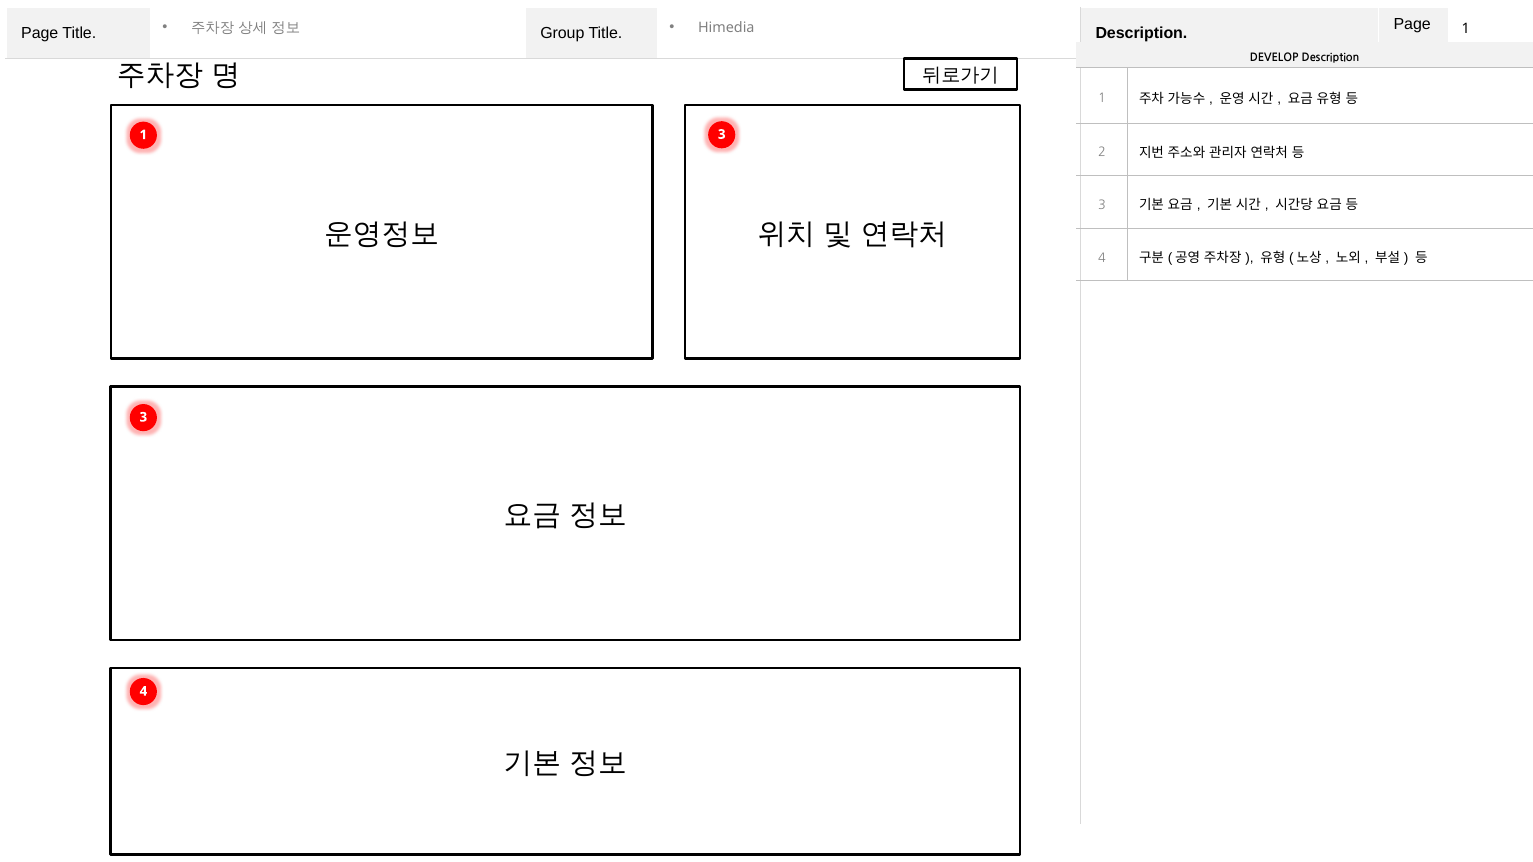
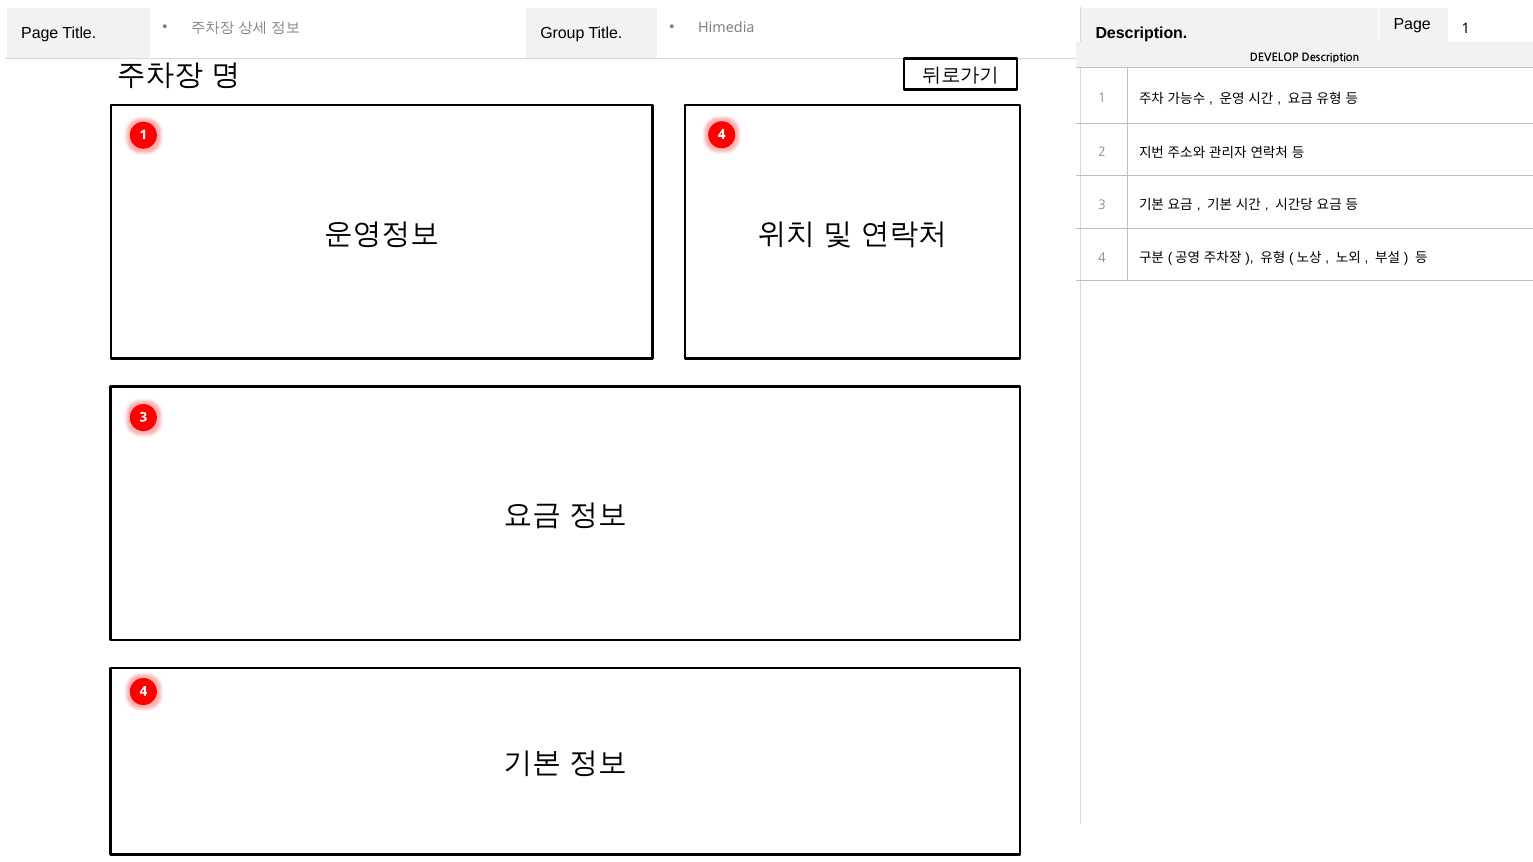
1 3: 3 -> 4
